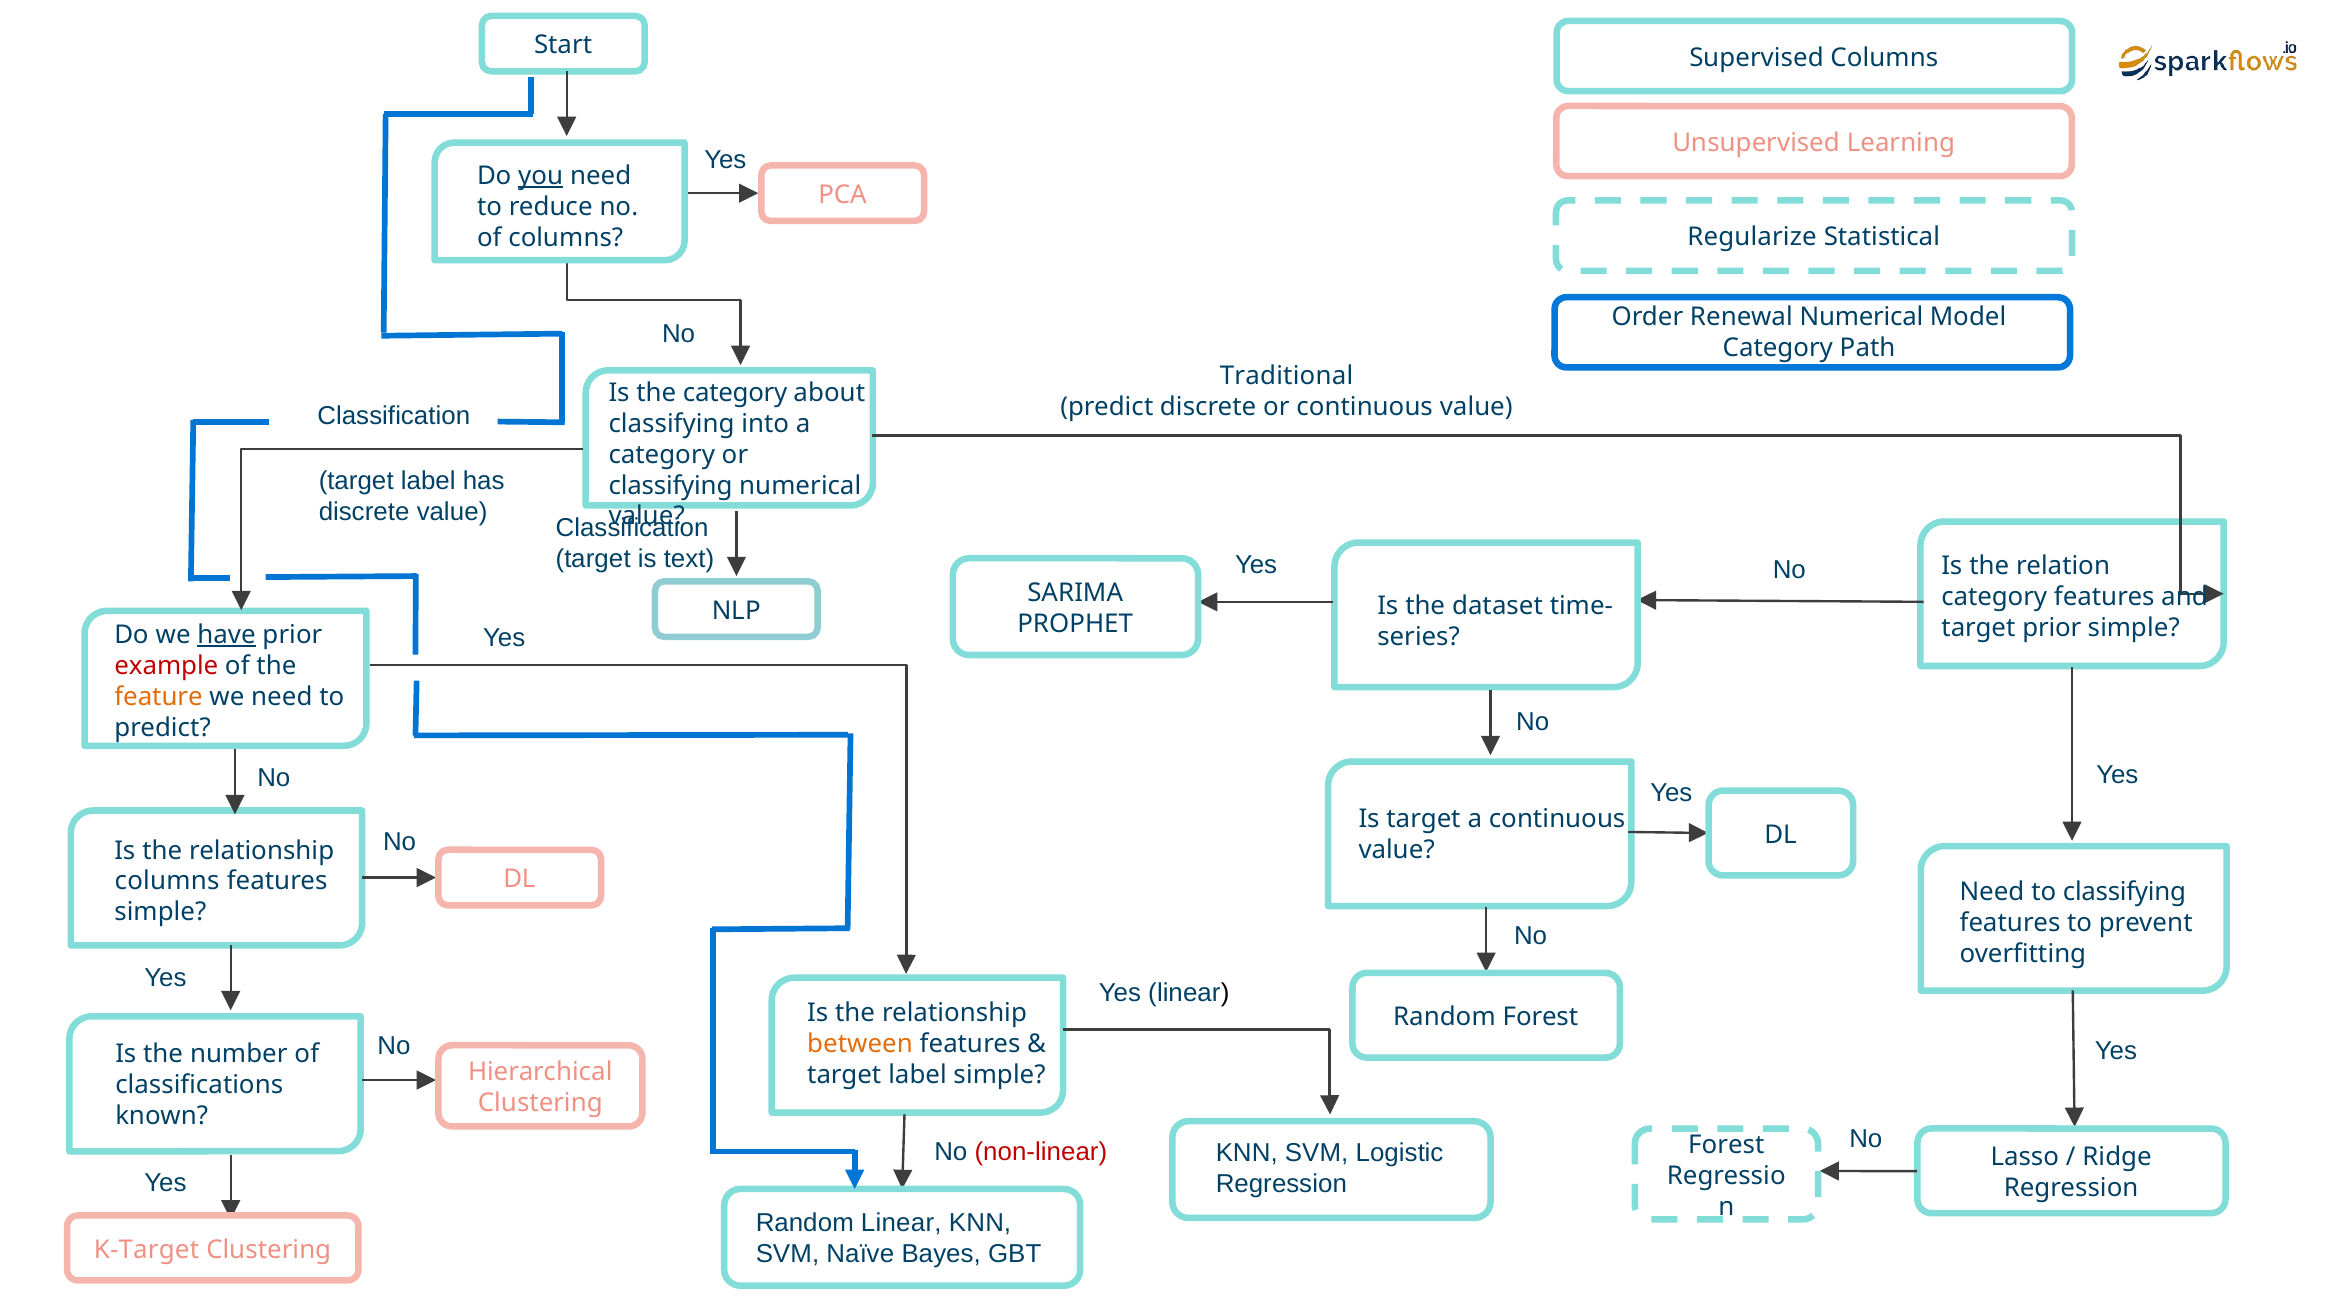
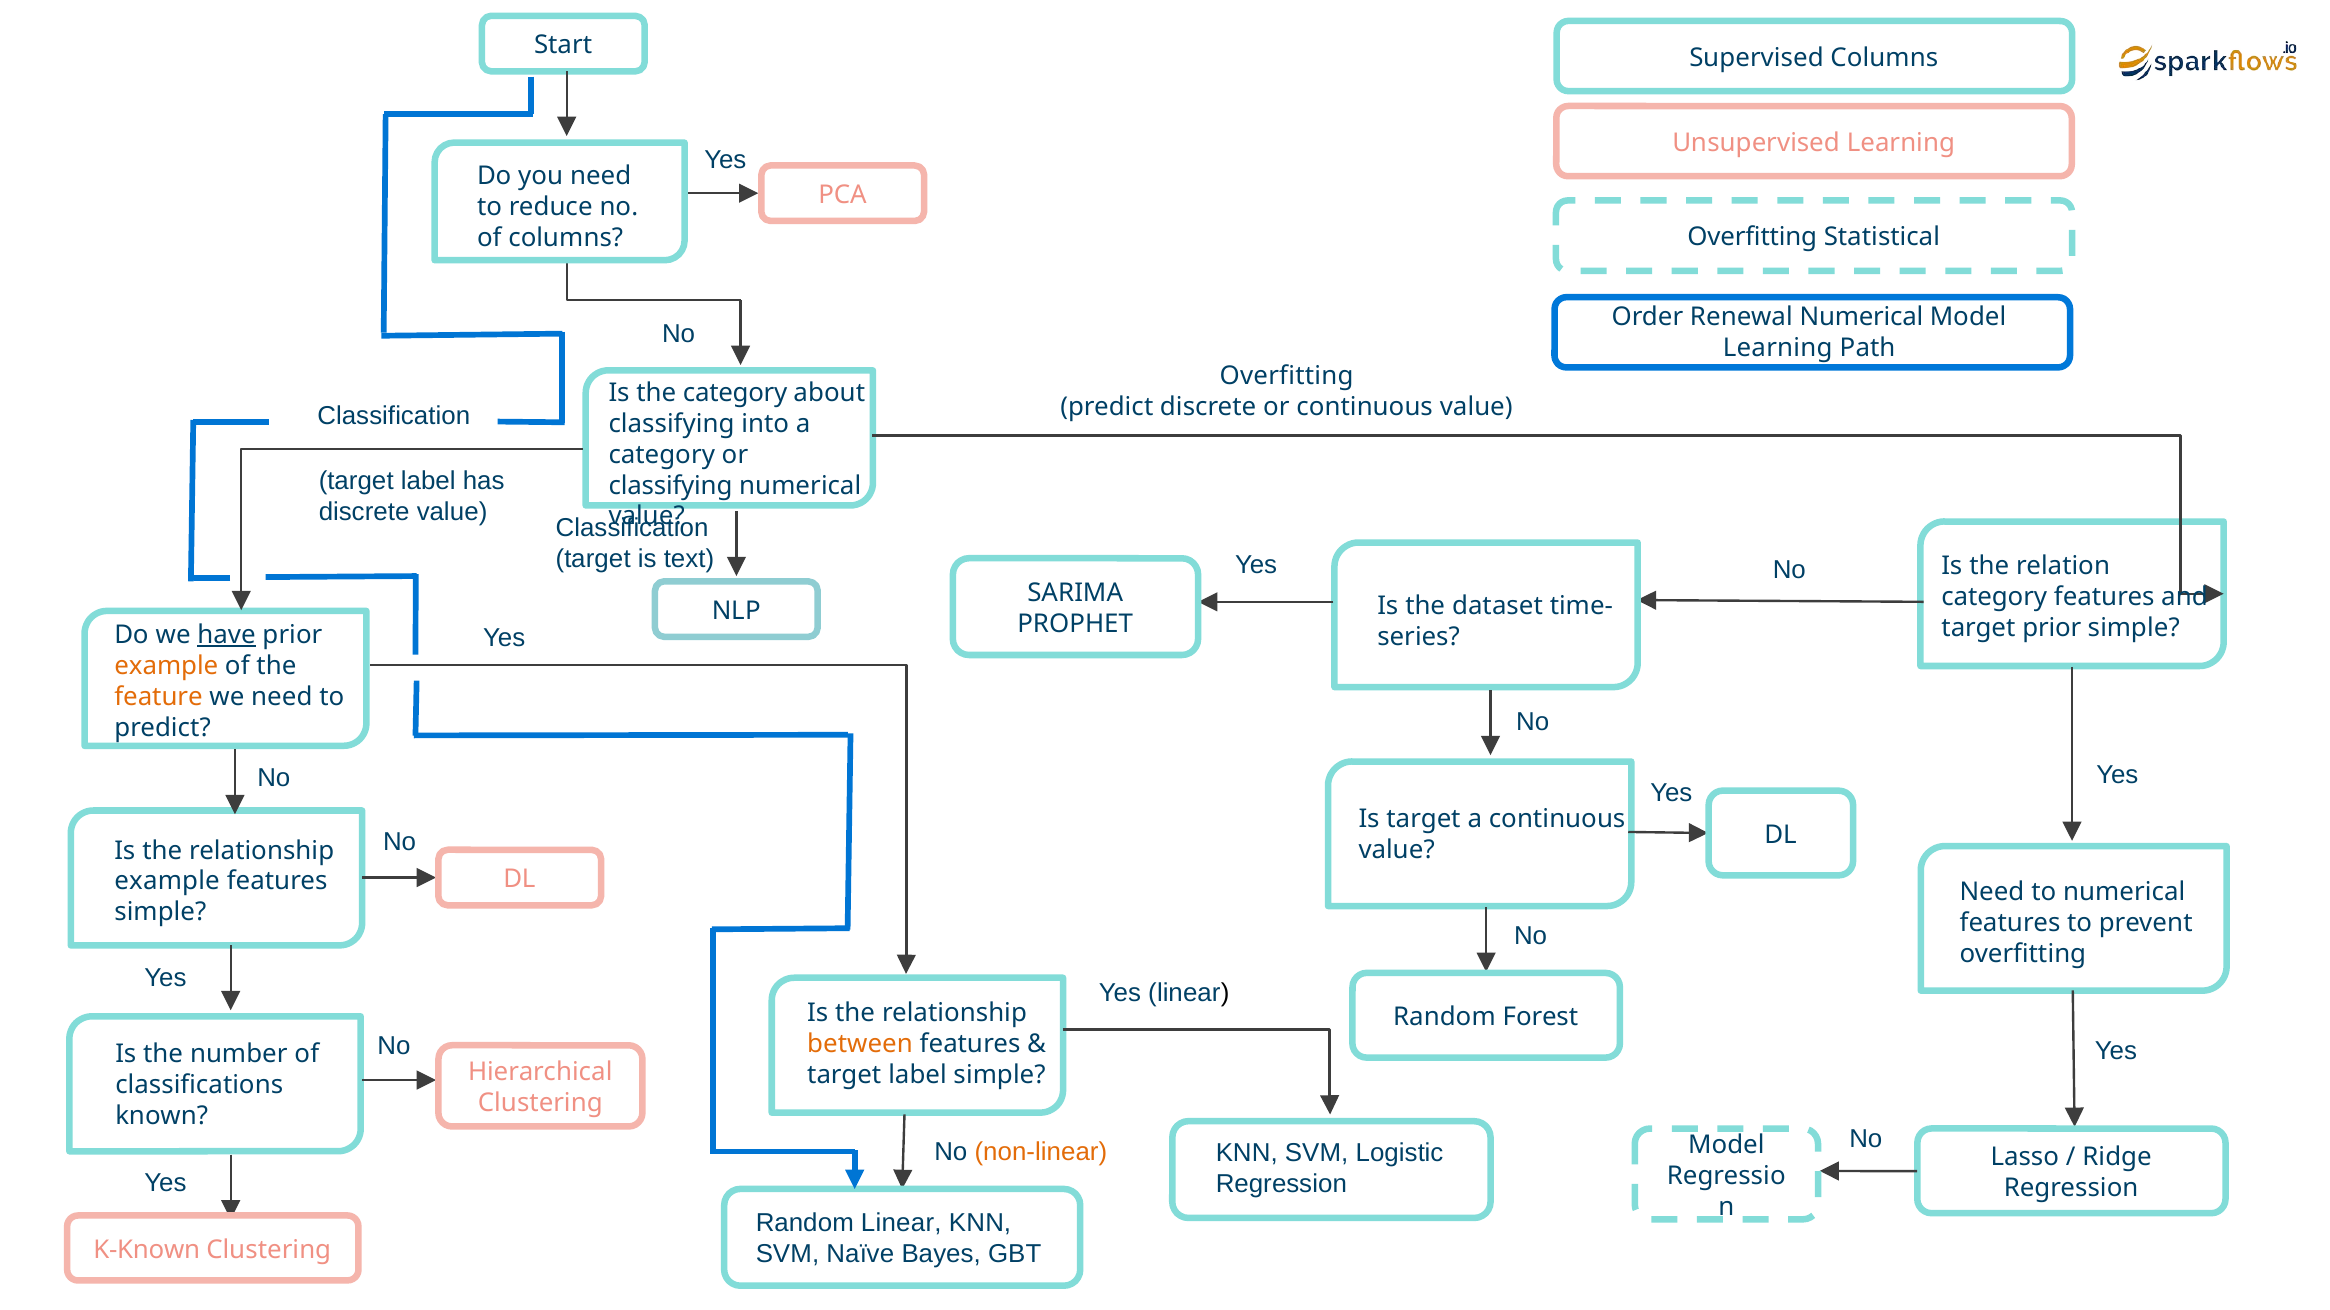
you underline: present -> none
Regularize at (1752, 238): Regularize -> Overfitting
Category at (1778, 348): Category -> Learning
Traditional at (1287, 376): Traditional -> Overfitting
example at (166, 666) colour: red -> orange
columns at (167, 882): columns -> example
to classifying: classifying -> numerical
Forest at (1726, 1145): Forest -> Model
non-linear colour: red -> orange
K-Target: K-Target -> K-Known
